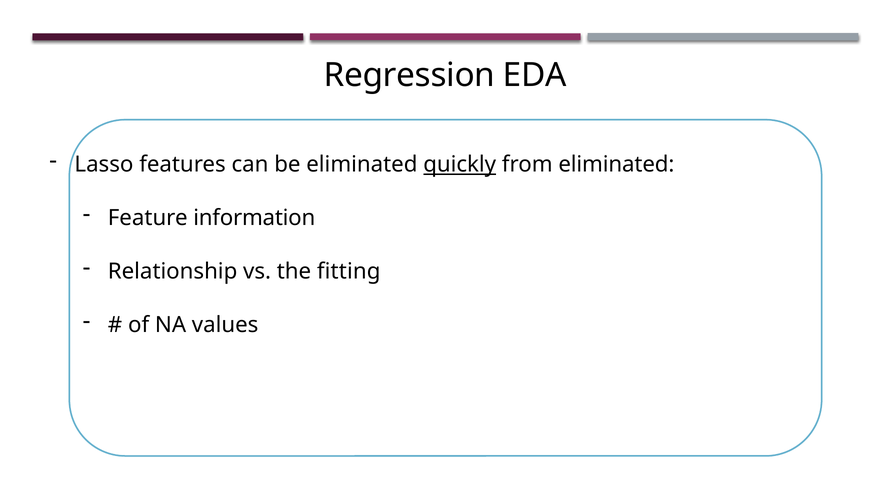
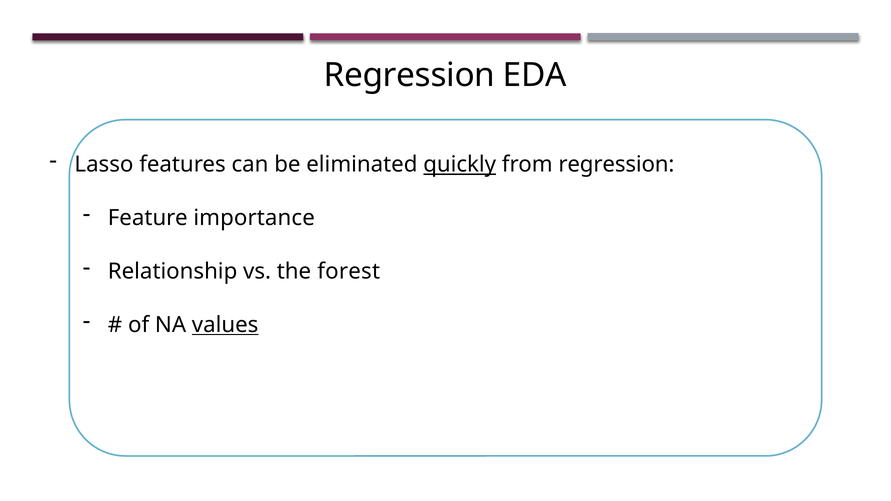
from eliminated: eliminated -> regression
information: information -> importance
fitting: fitting -> forest
values underline: none -> present
